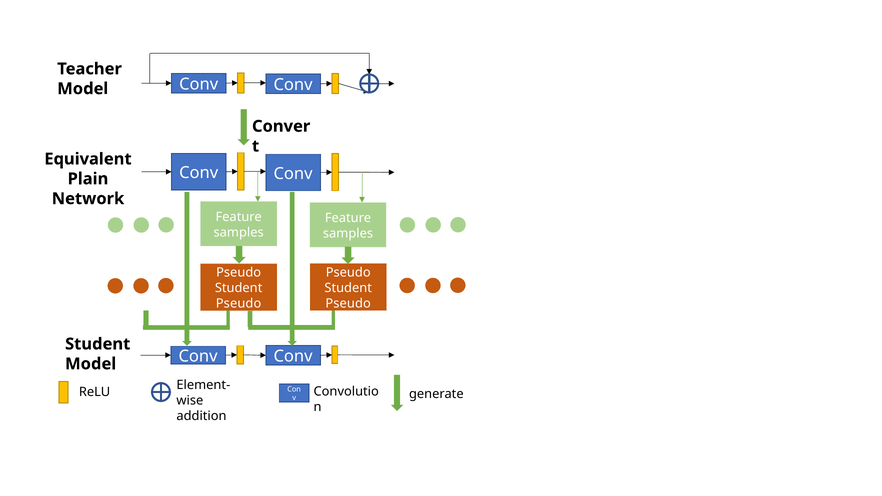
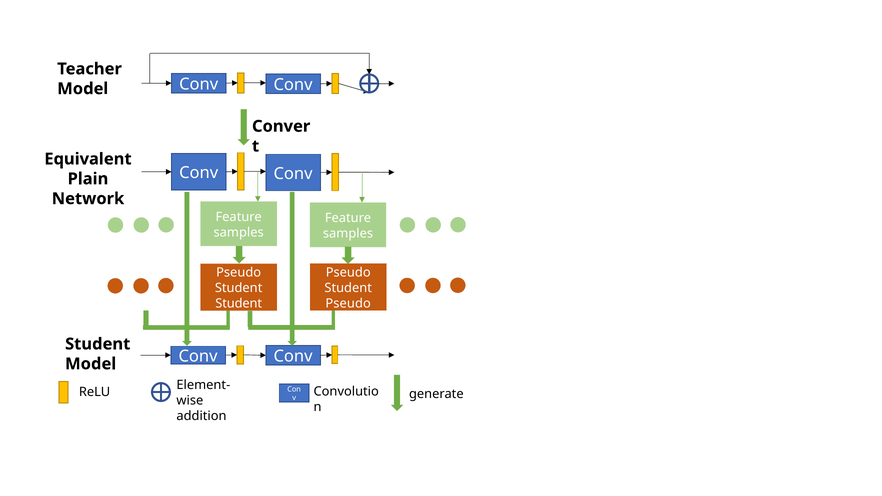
Pseudo at (239, 304): Pseudo -> Student
